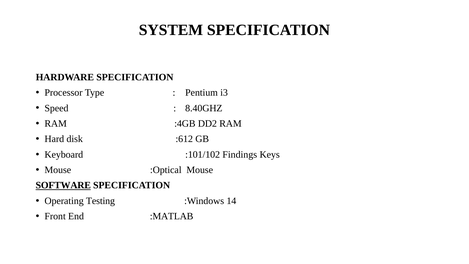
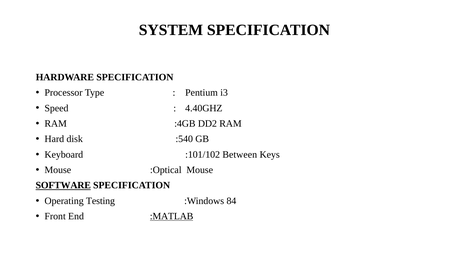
8.40GHZ: 8.40GHZ -> 4.40GHZ
:612: :612 -> :540
Findings: Findings -> Between
14: 14 -> 84
:MATLAB underline: none -> present
